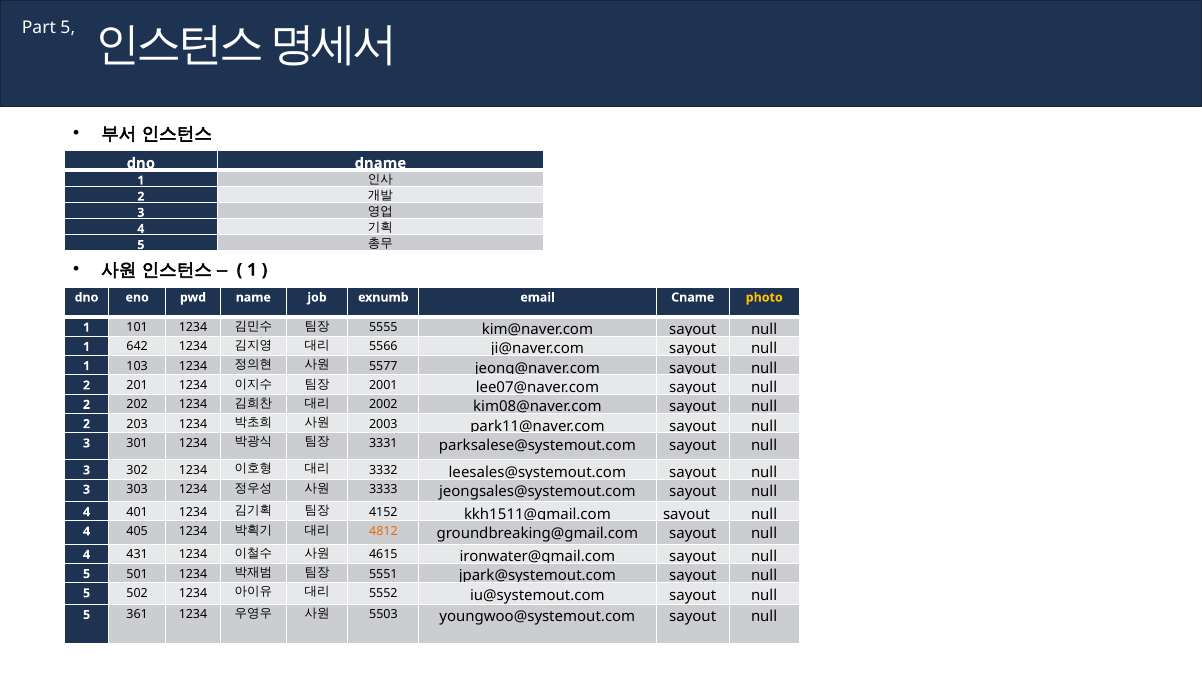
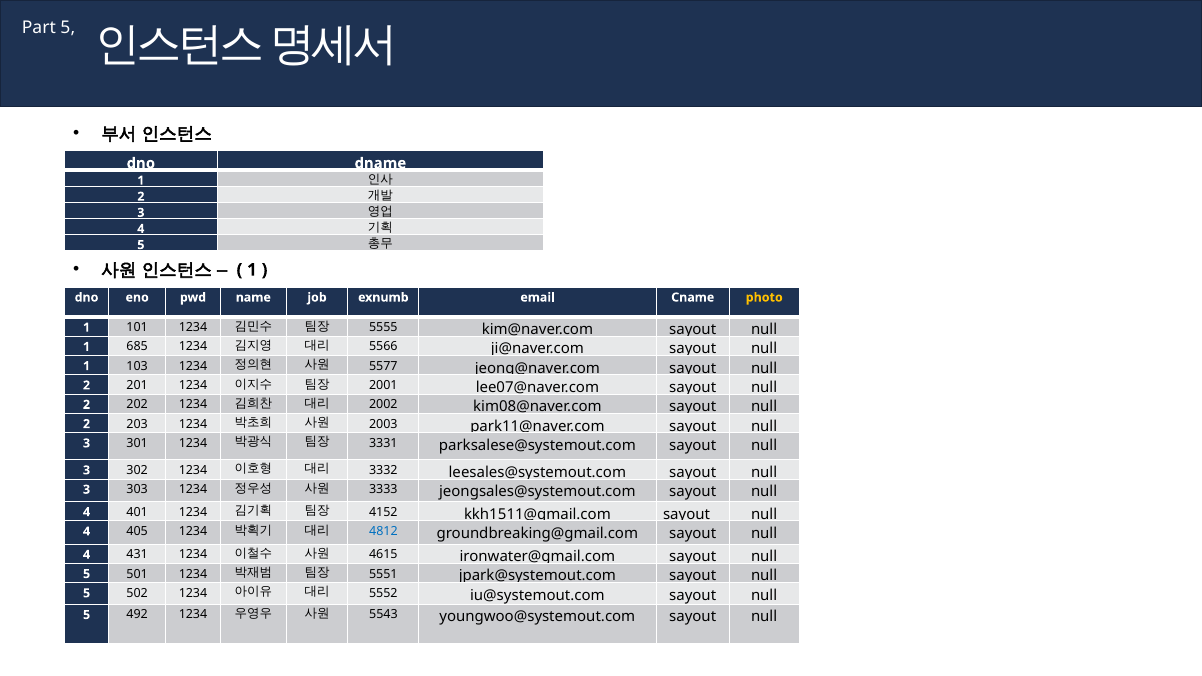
642: 642 -> 685
4812 colour: orange -> blue
361: 361 -> 492
5503: 5503 -> 5543
